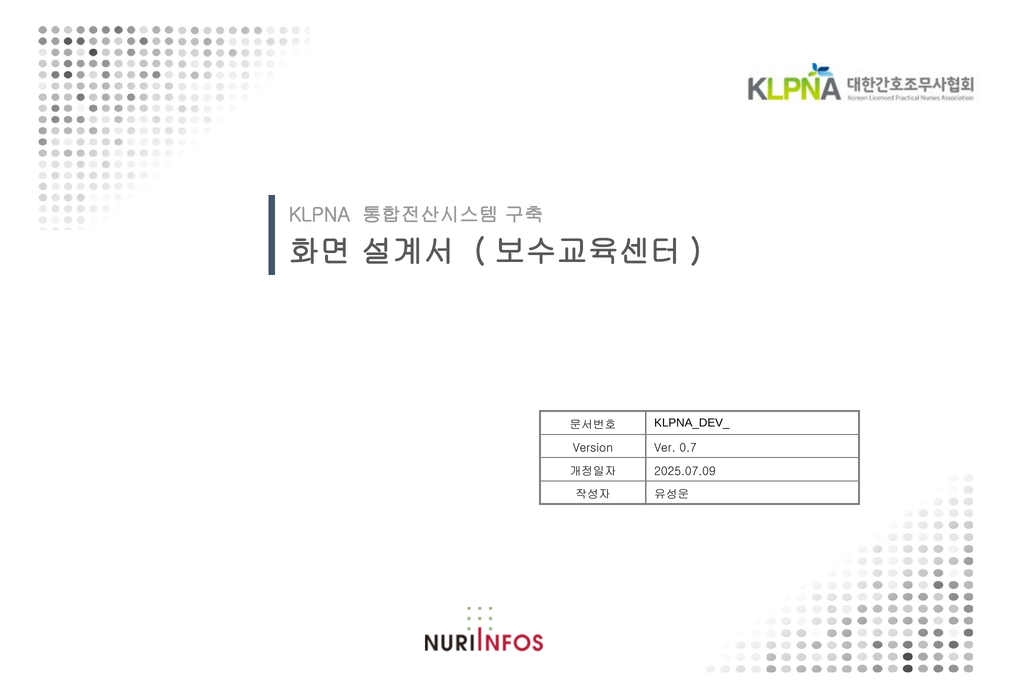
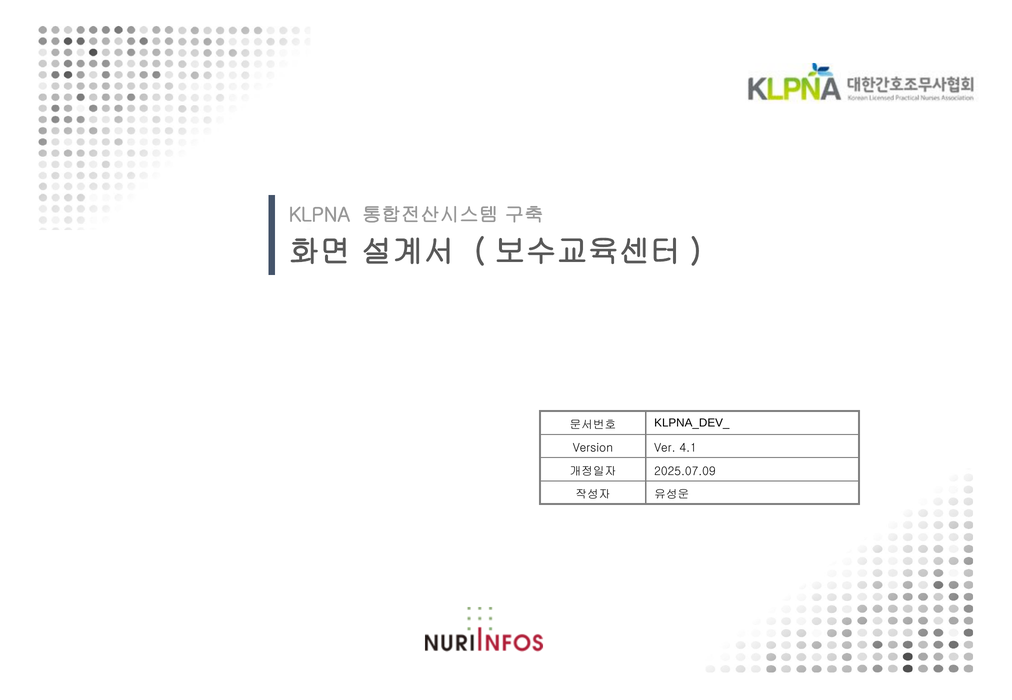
0.7: 0.7 -> 4.1
